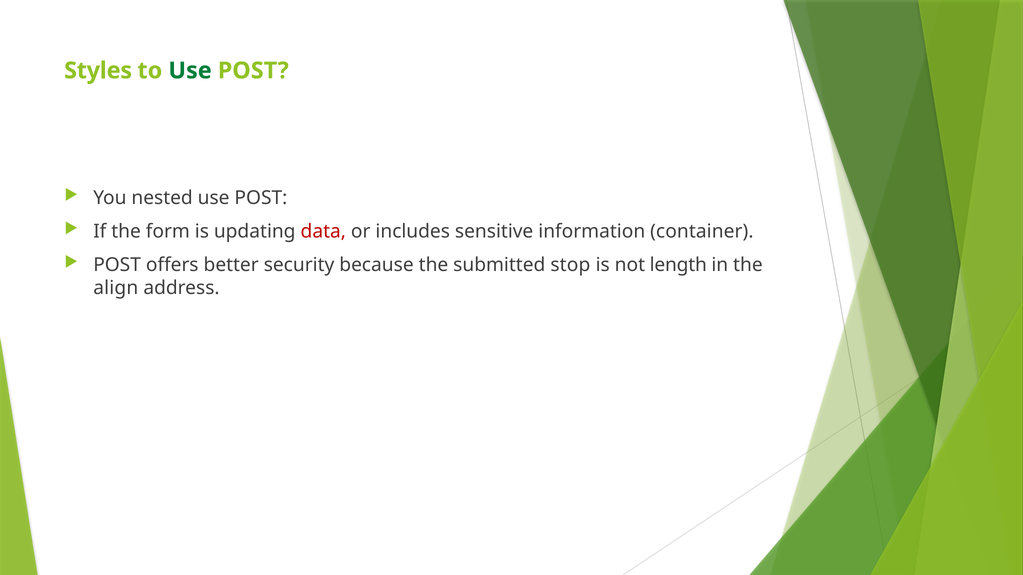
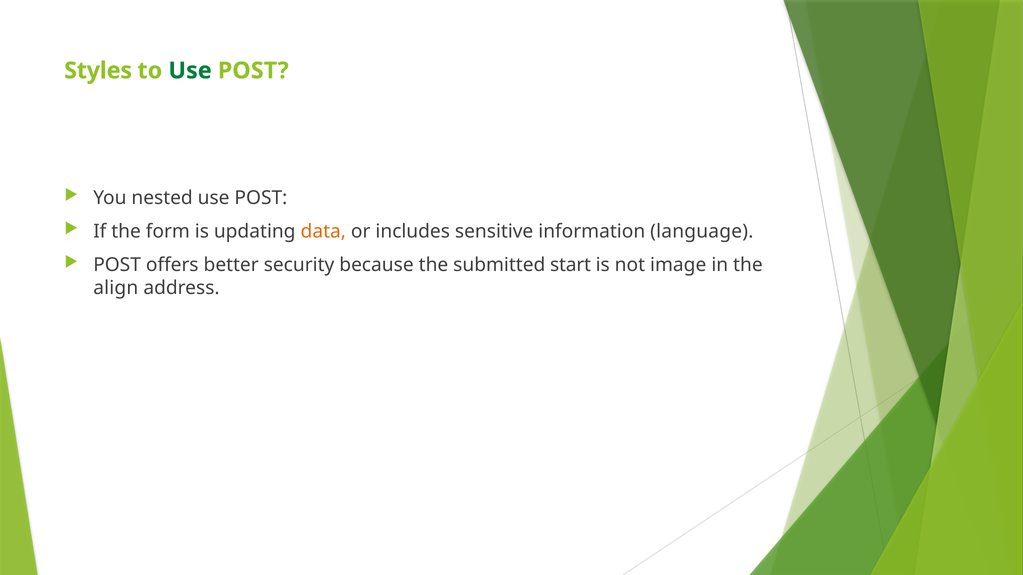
data colour: red -> orange
container: container -> language
stop: stop -> start
length: length -> image
